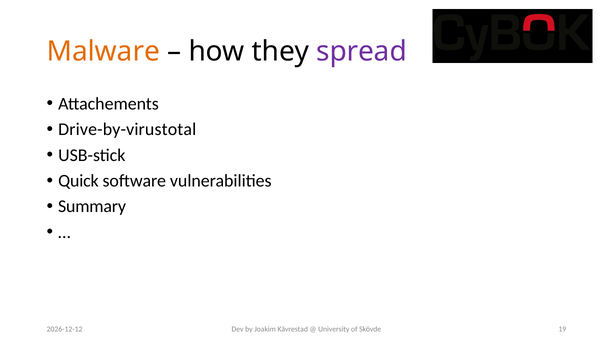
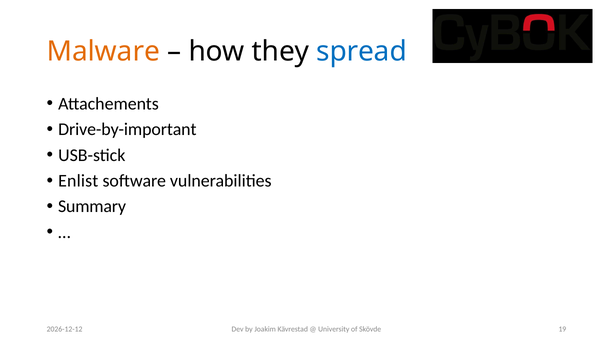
spread colour: purple -> blue
Drive-by-virustotal: Drive-by-virustotal -> Drive-by-important
Quick: Quick -> Enlist
